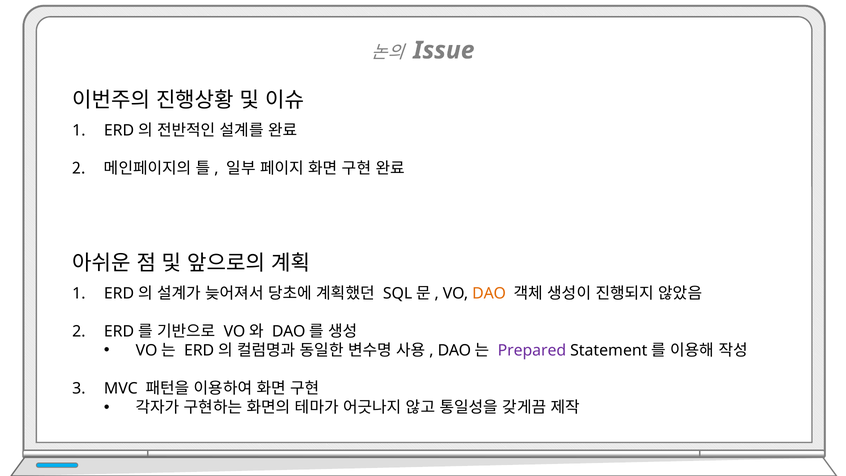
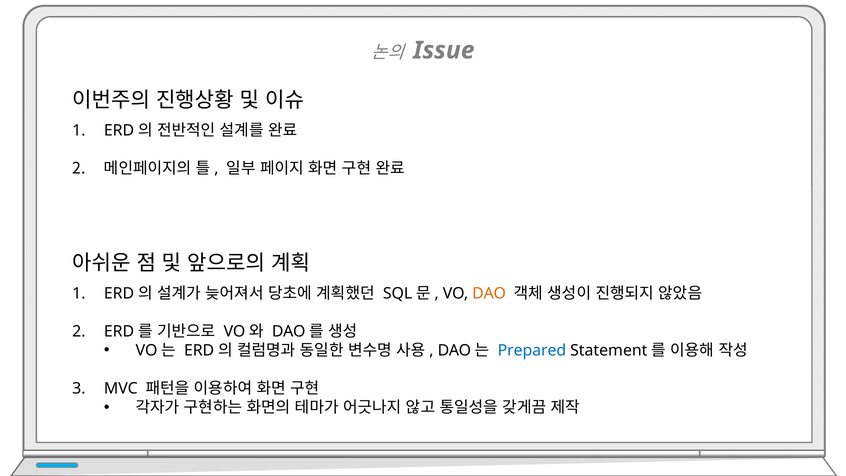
Prepared colour: purple -> blue
